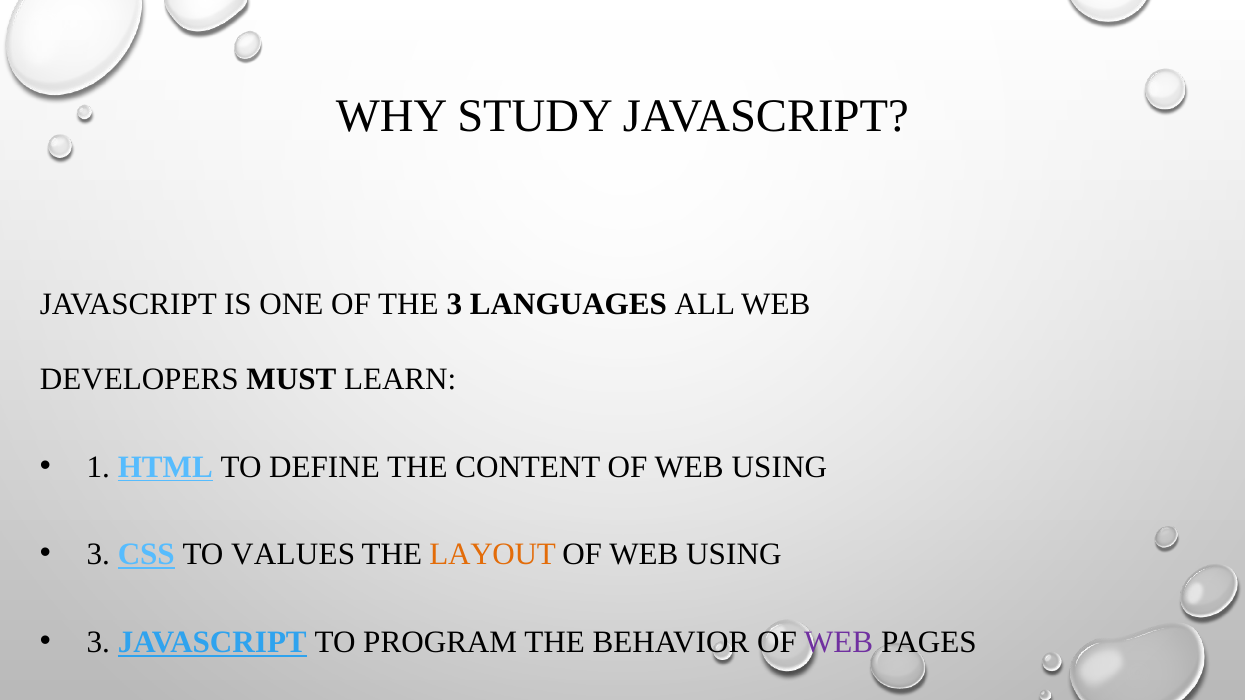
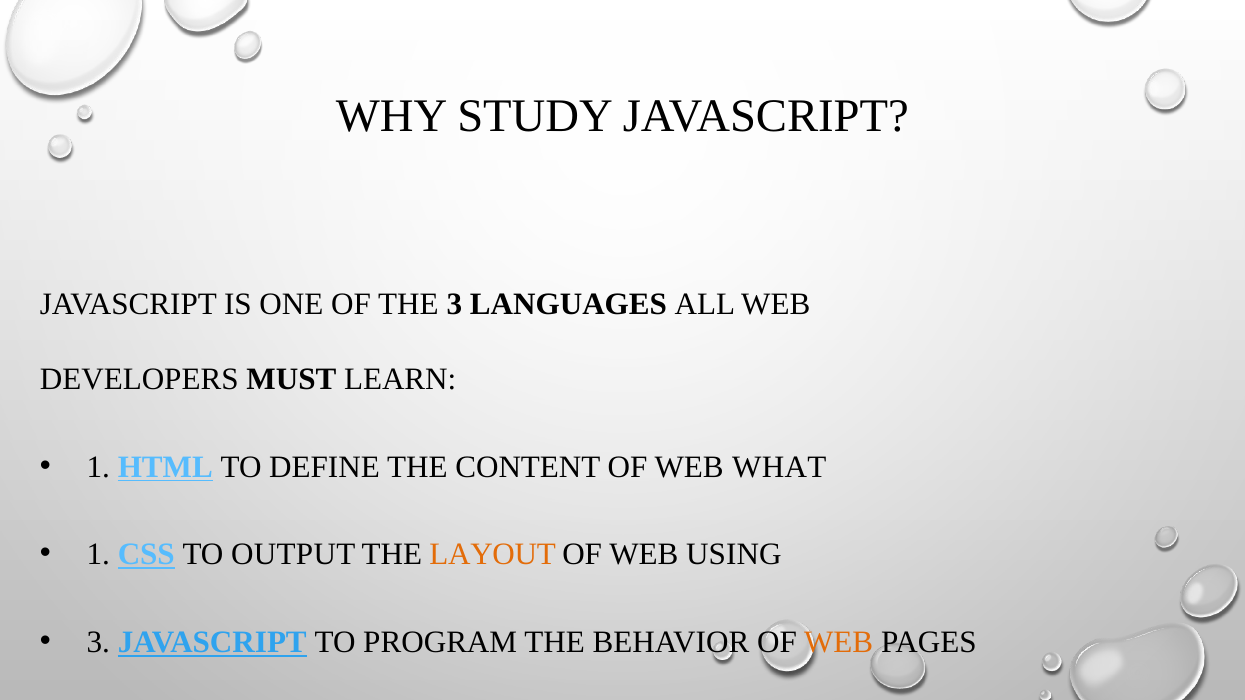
CONTENT OF WEB USING: USING -> WHAT
3 at (98, 555): 3 -> 1
VALUES: VALUES -> OUTPUT
WEB at (839, 642) colour: purple -> orange
